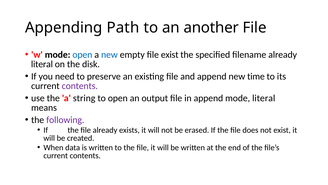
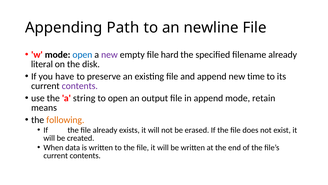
another: another -> newline
new at (109, 55) colour: blue -> purple
file exist: exist -> hard
need: need -> have
mode literal: literal -> retain
following colour: purple -> orange
